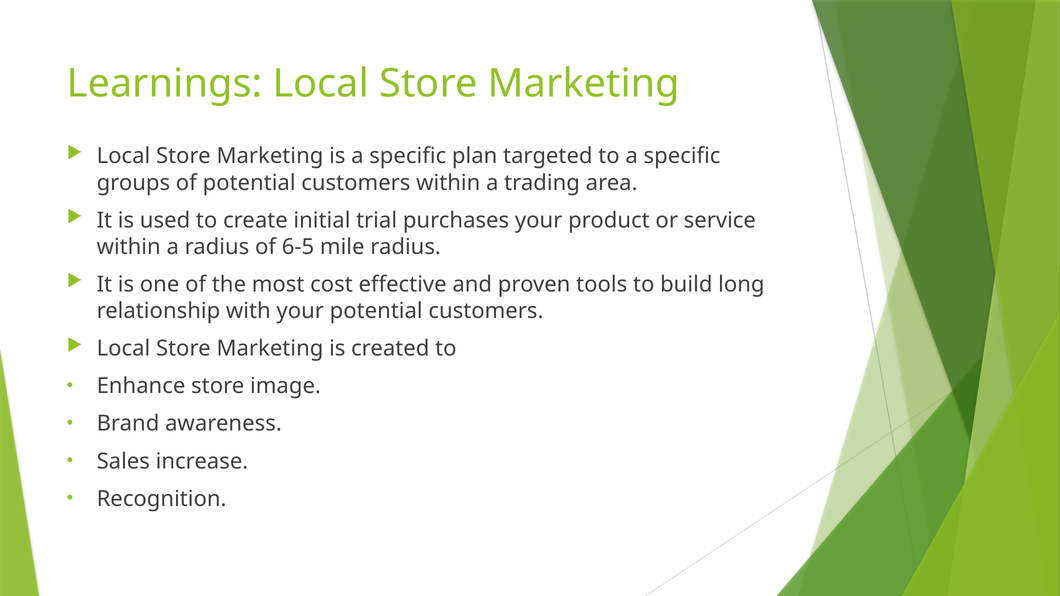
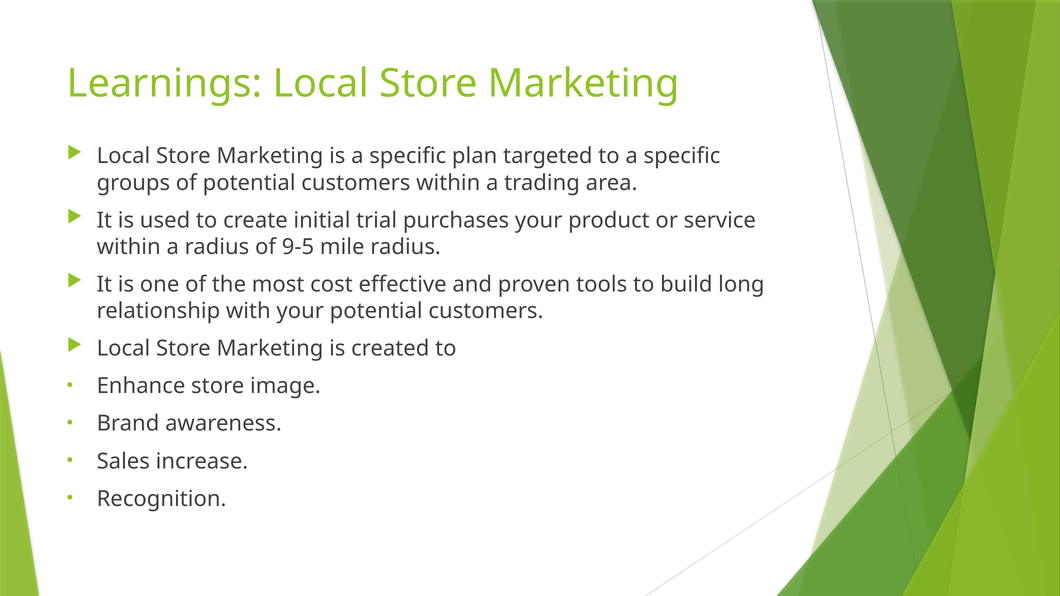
6-5: 6-5 -> 9-5
